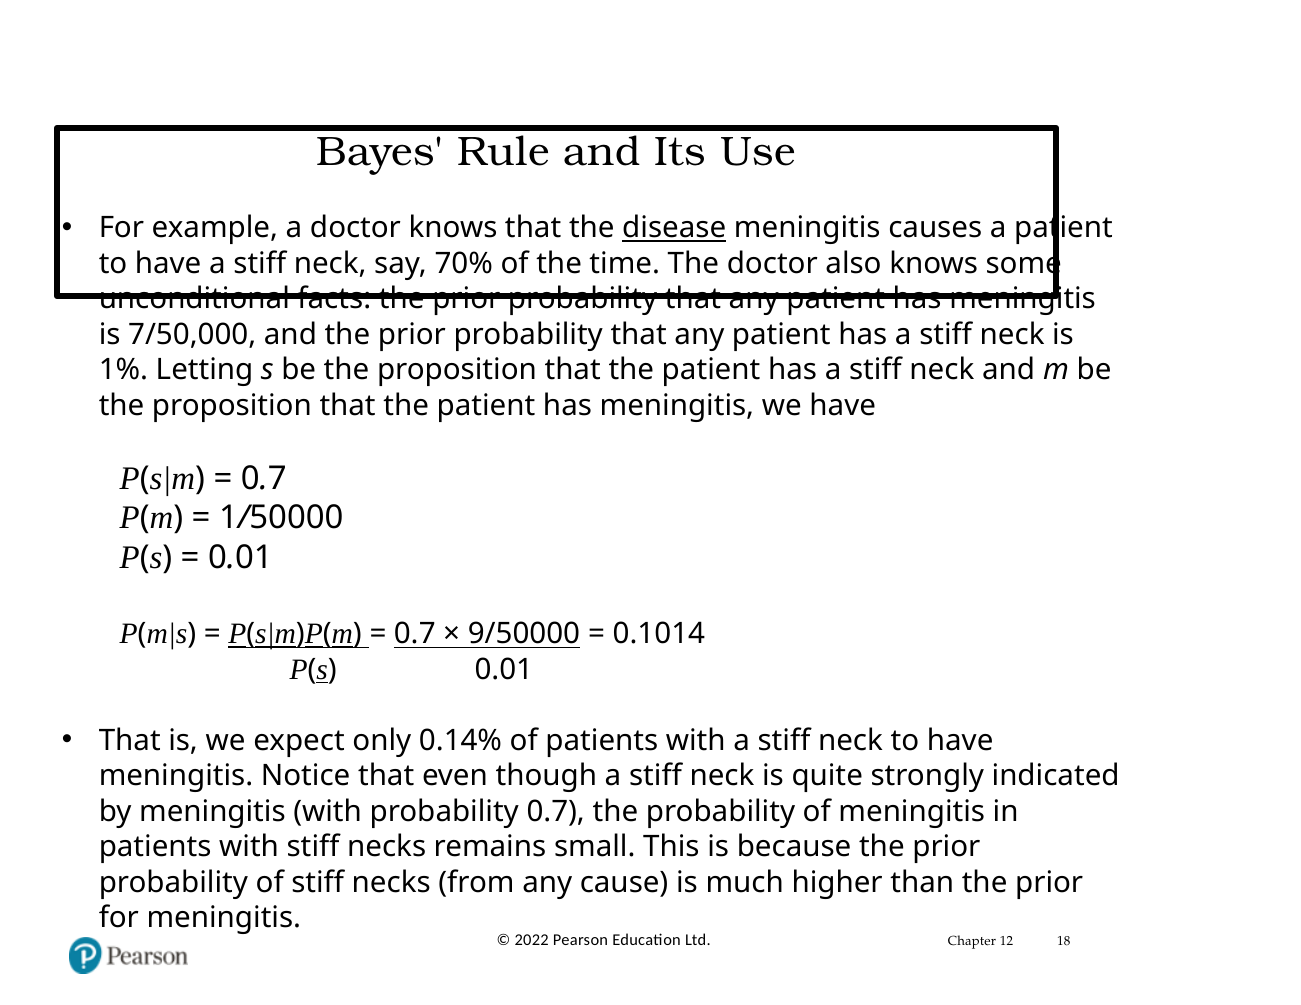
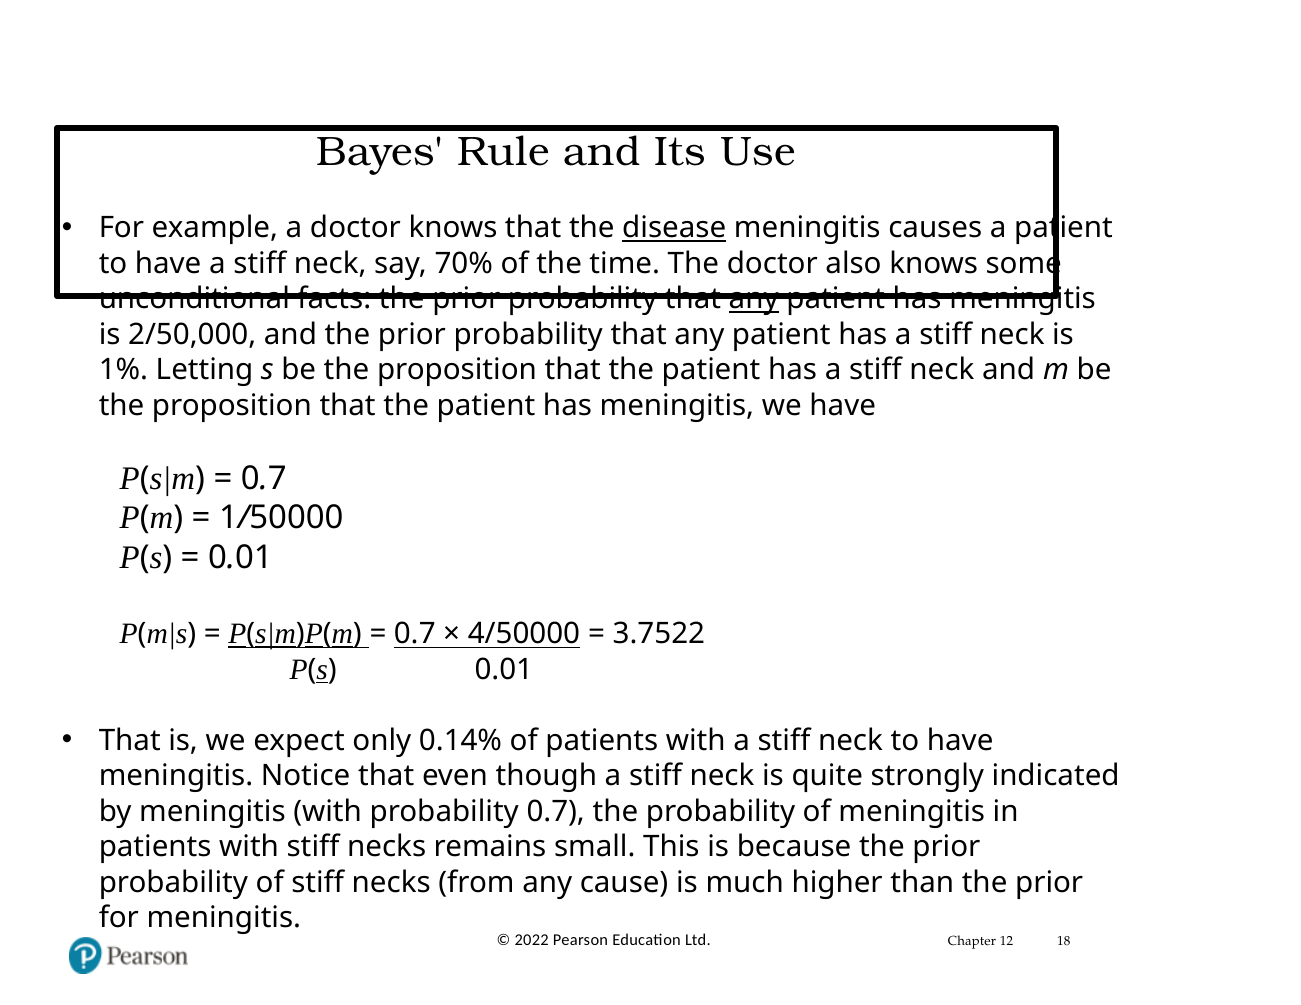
any at (754, 299) underline: none -> present
7/50,000: 7/50,000 -> 2/50,000
9/50000: 9/50000 -> 4/50000
0.1014: 0.1014 -> 3.7522
